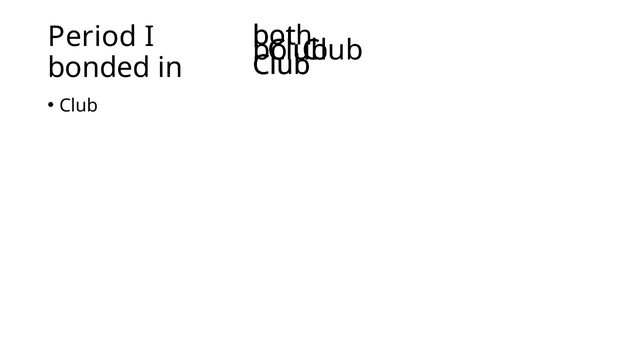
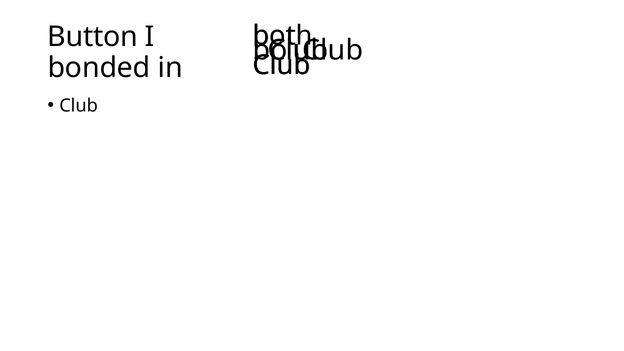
Period: Period -> Button
